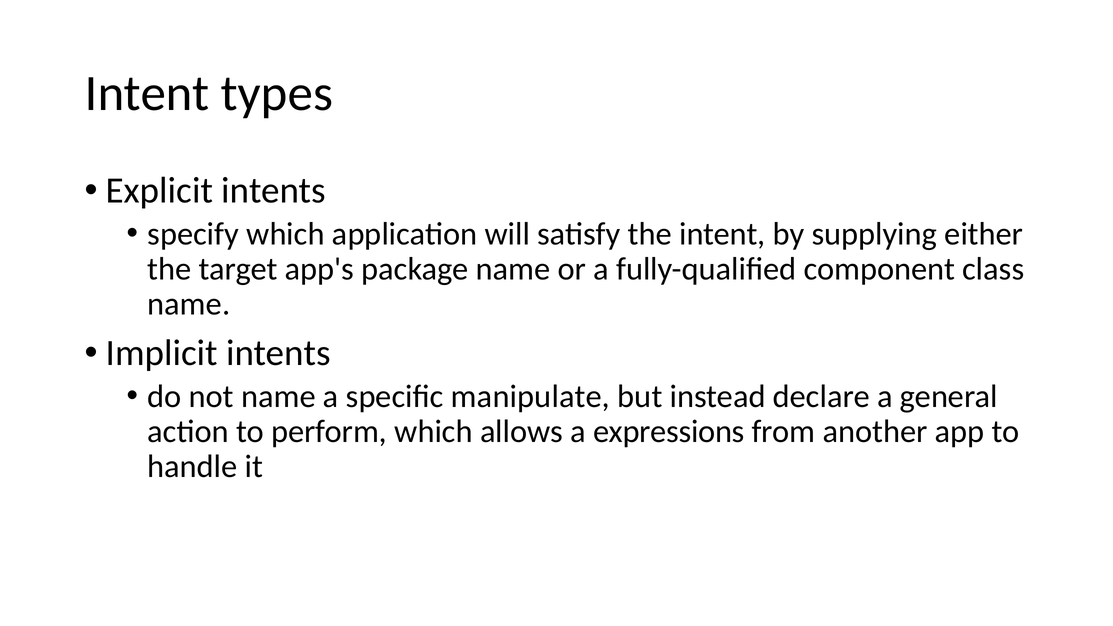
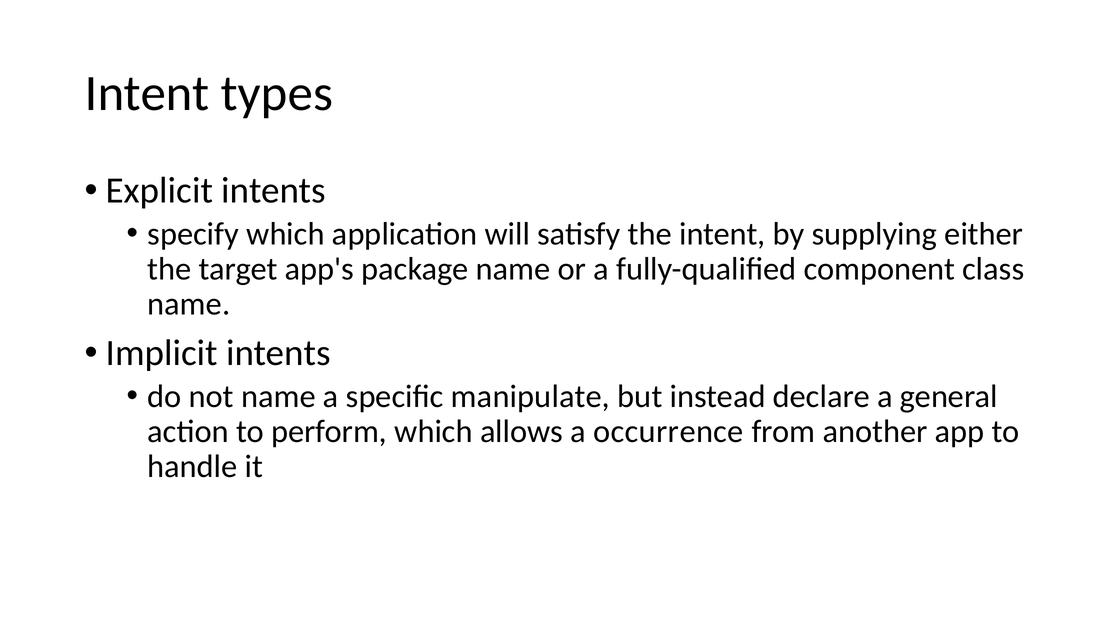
expressions: expressions -> occurrence
